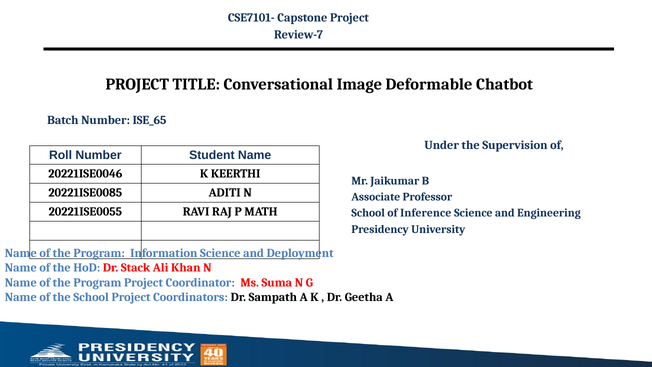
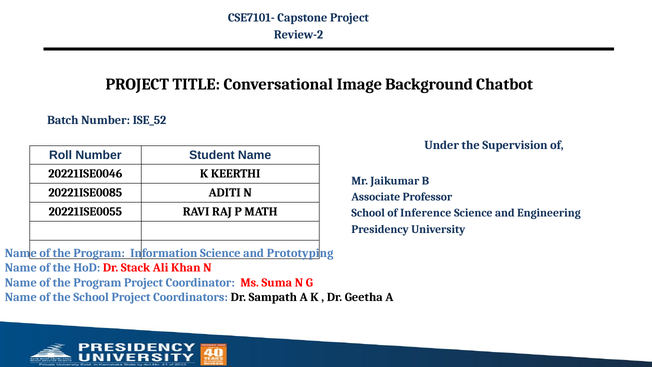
Review-7: Review-7 -> Review-2
Deformable: Deformable -> Background
ISE_65: ISE_65 -> ISE_52
Deployment: Deployment -> Prototyping
